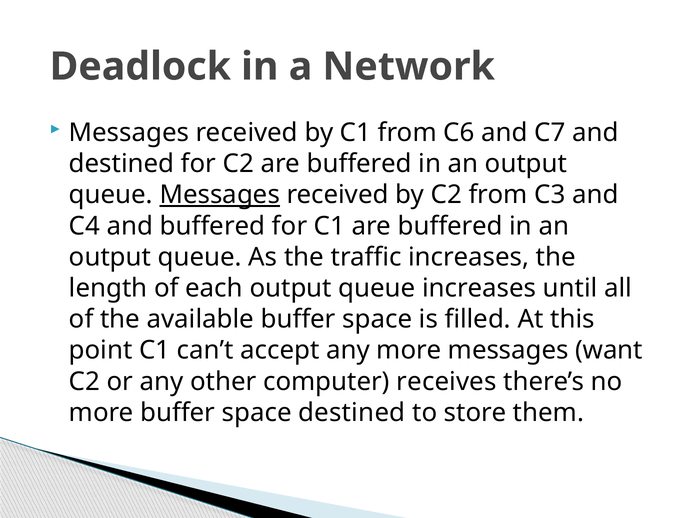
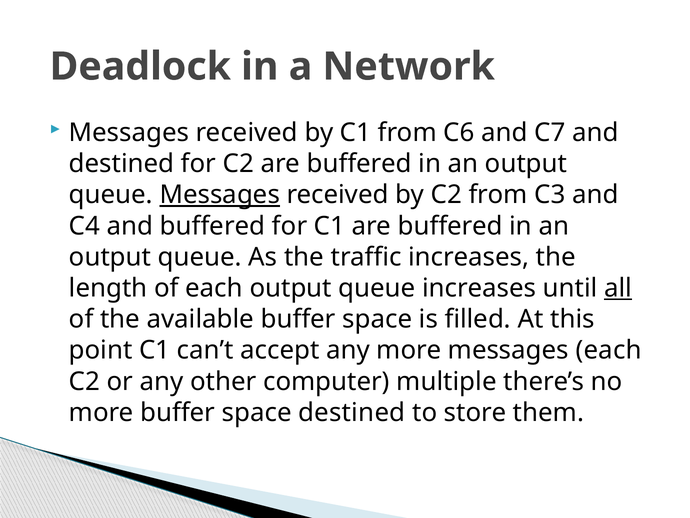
all underline: none -> present
messages want: want -> each
receives: receives -> multiple
